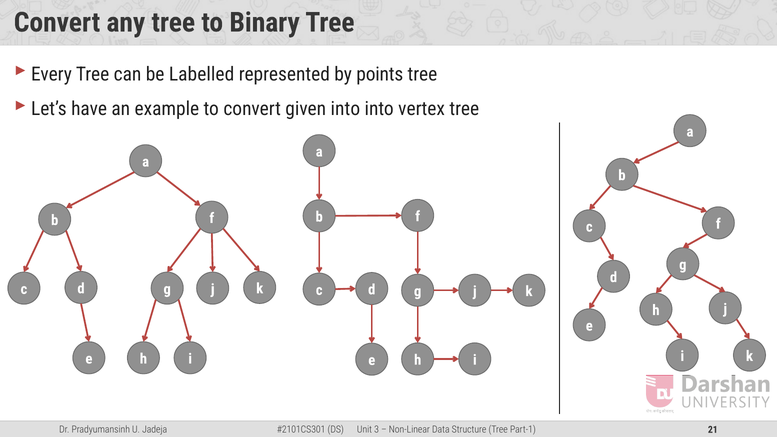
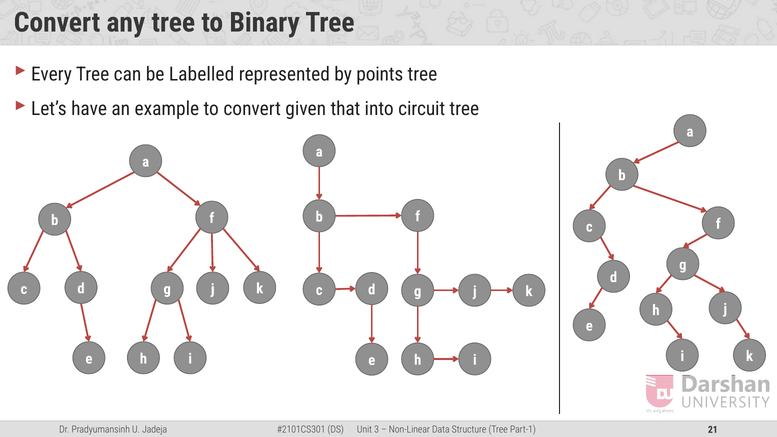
given into: into -> that
vertex: vertex -> circuit
